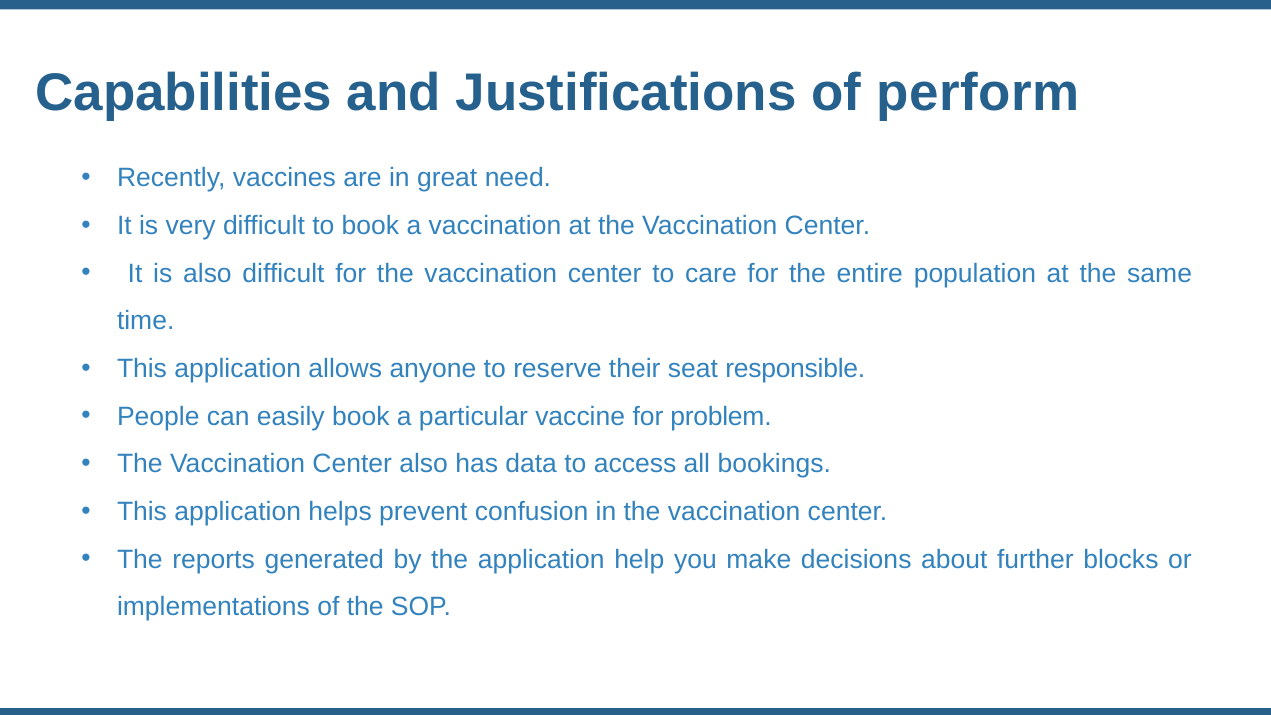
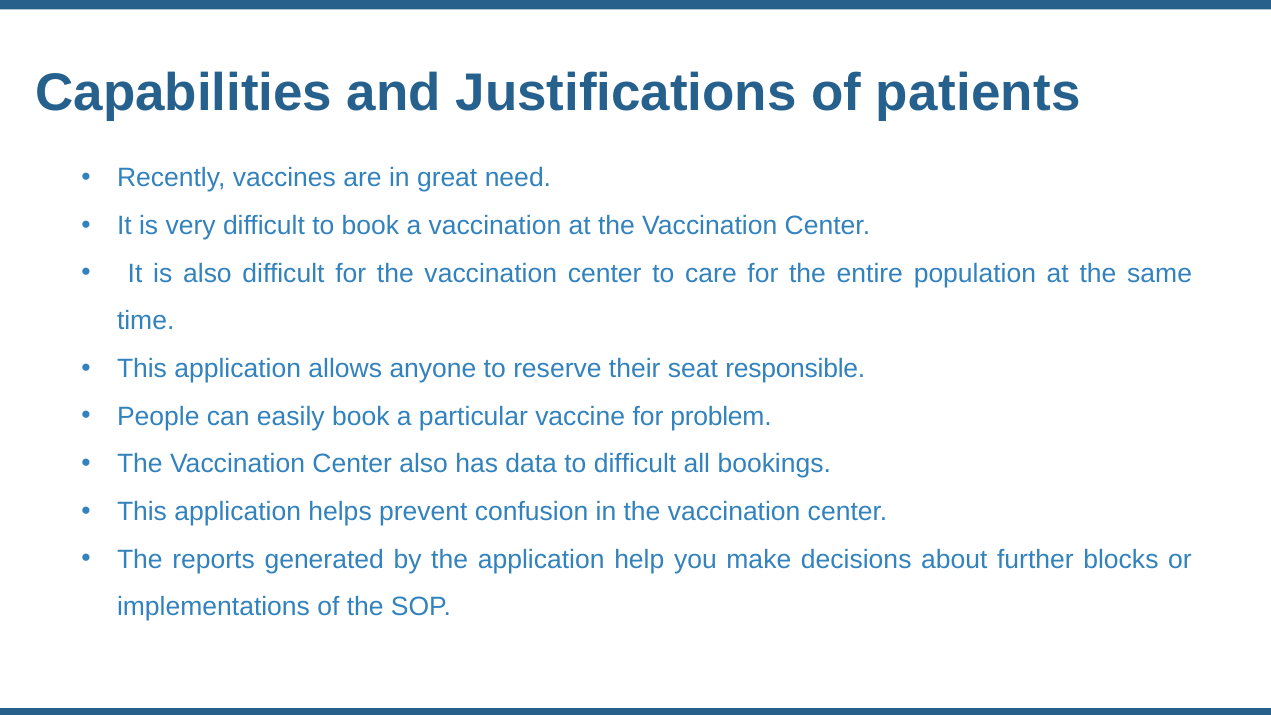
perform: perform -> patients
to access: access -> difficult
